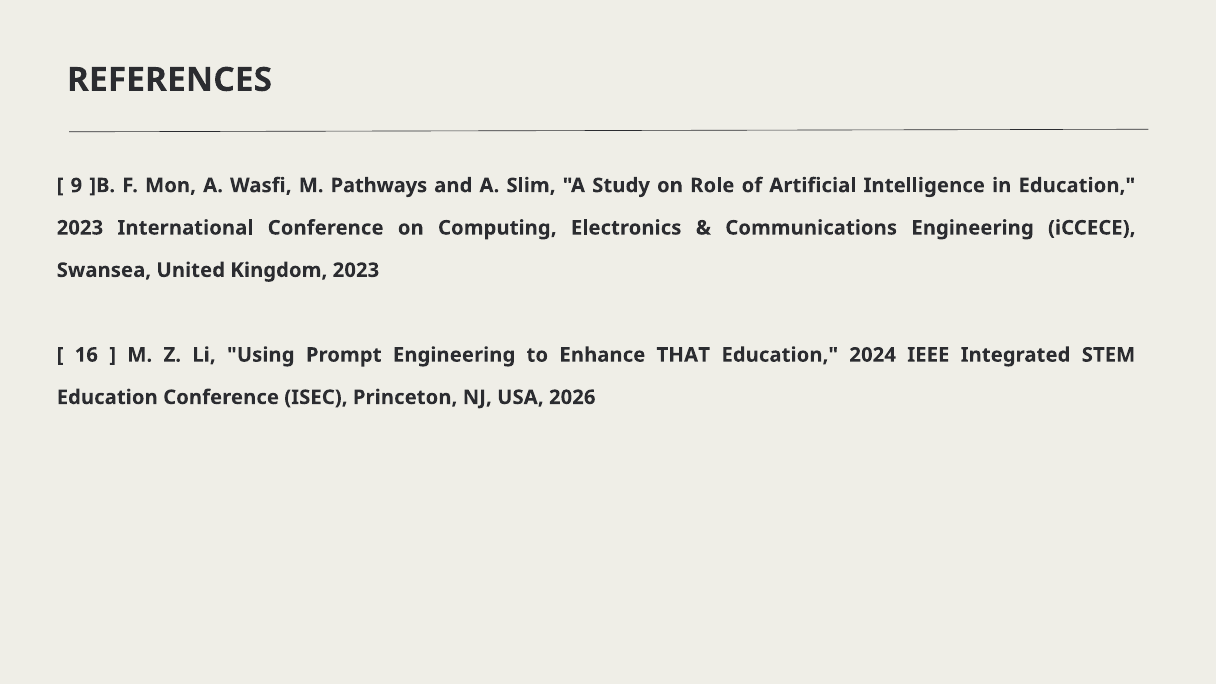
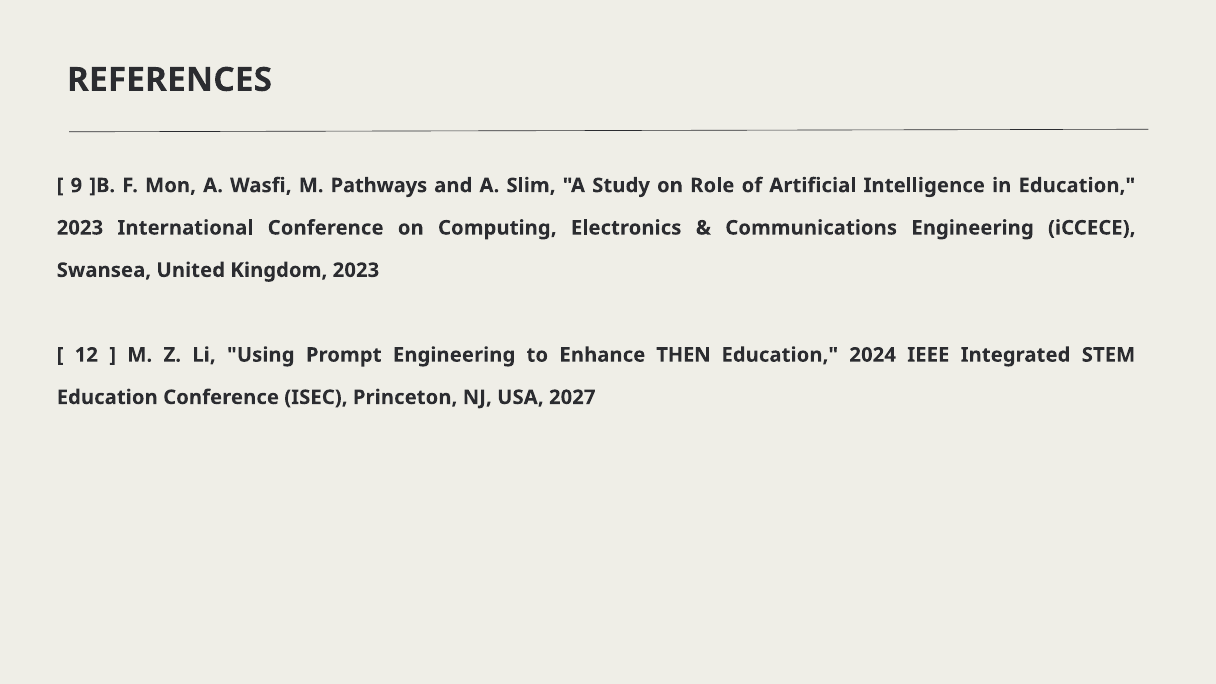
16: 16 -> 12
THAT: THAT -> THEN
2026: 2026 -> 2027
